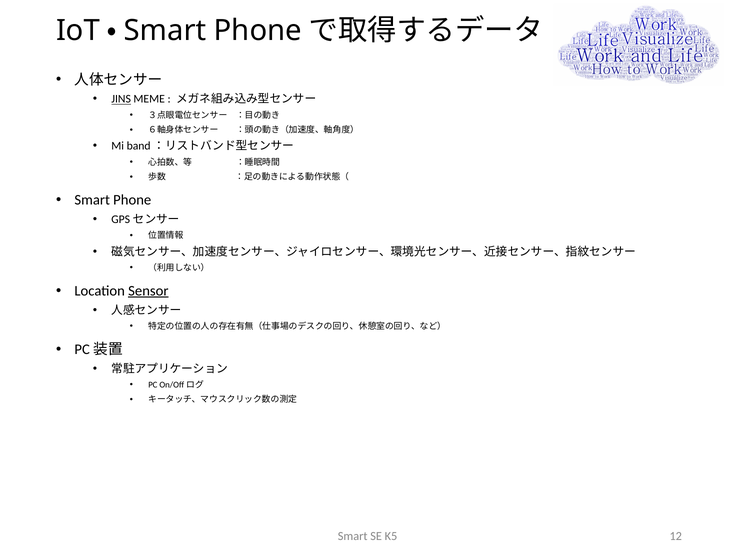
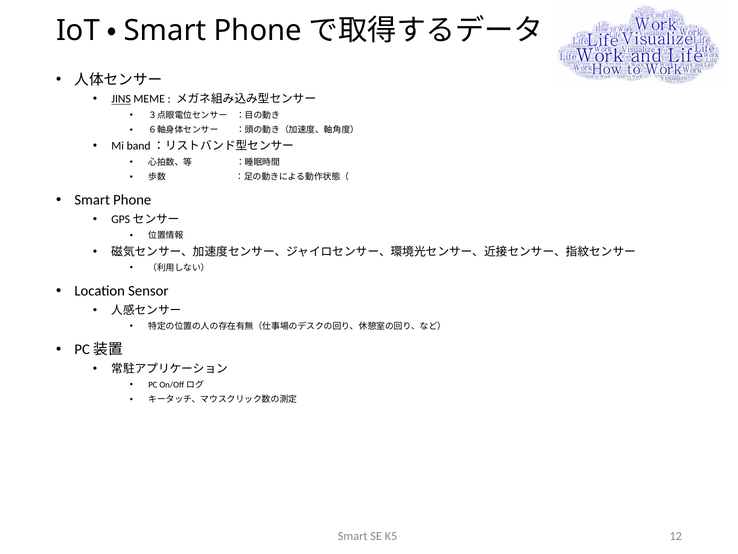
Sensor underline: present -> none
